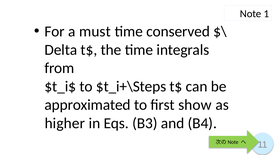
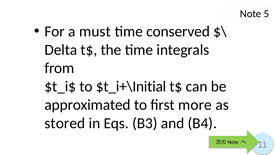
1: 1 -> 5
$t_i+\Steps: $t_i+\Steps -> $t_i+\Initial
show: show -> more
higher: higher -> stored
